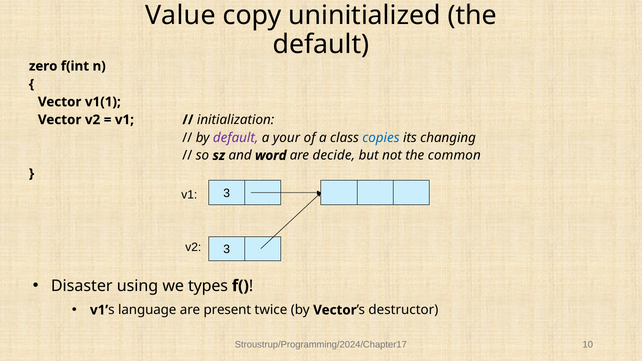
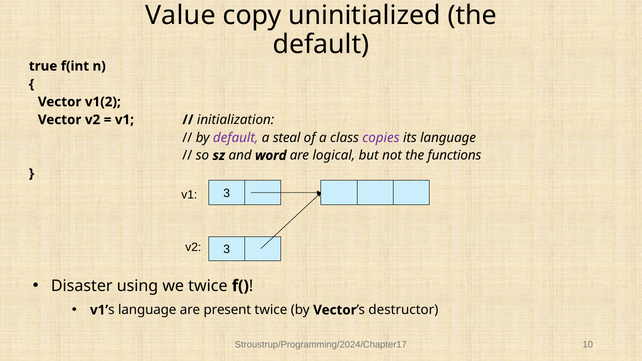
zero: zero -> true
v1(1: v1(1 -> v1(2
your: your -> steal
copies colour: blue -> purple
its changing: changing -> language
decide: decide -> logical
common: common -> functions
we types: types -> twice
